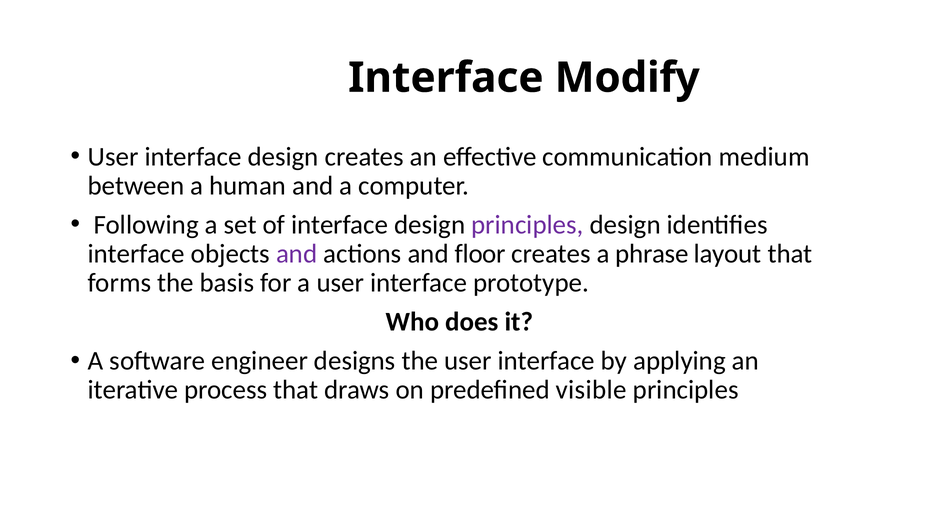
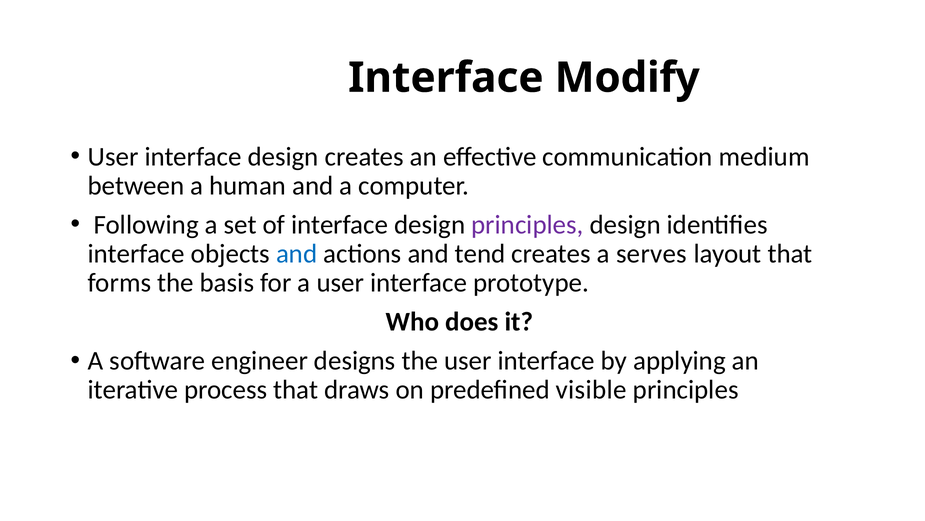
and at (297, 253) colour: purple -> blue
floor: floor -> tend
phrase: phrase -> serves
